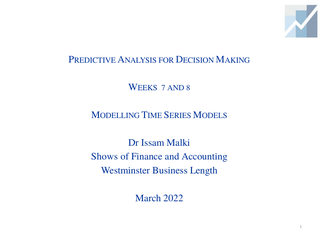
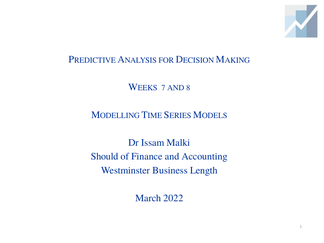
Shows: Shows -> Should
